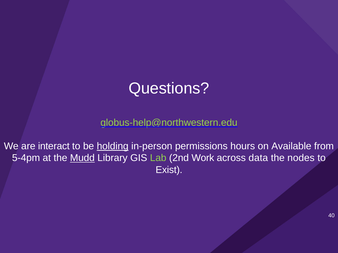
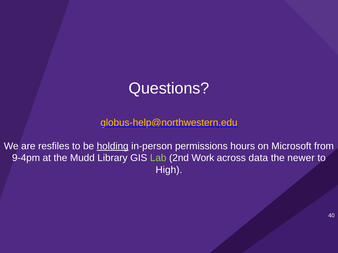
globus-help@northwestern.edu colour: light green -> yellow
interact: interact -> resfiles
Available: Available -> Microsoft
5-4pm: 5-4pm -> 9-4pm
Mudd underline: present -> none
nodes: nodes -> newer
Exist: Exist -> High
